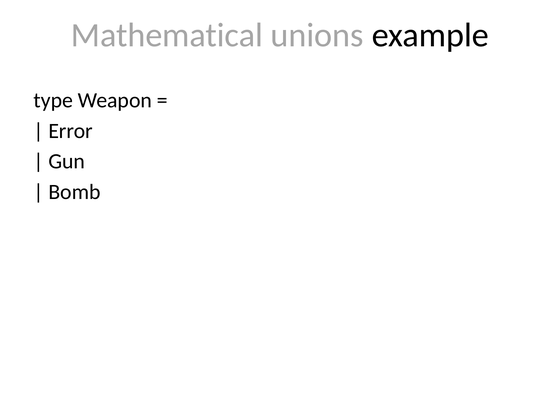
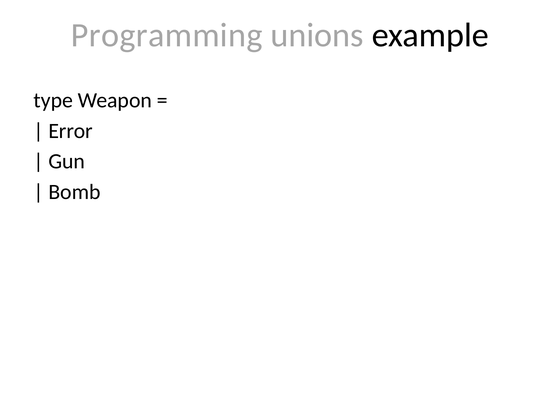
Mathematical: Mathematical -> Programming
